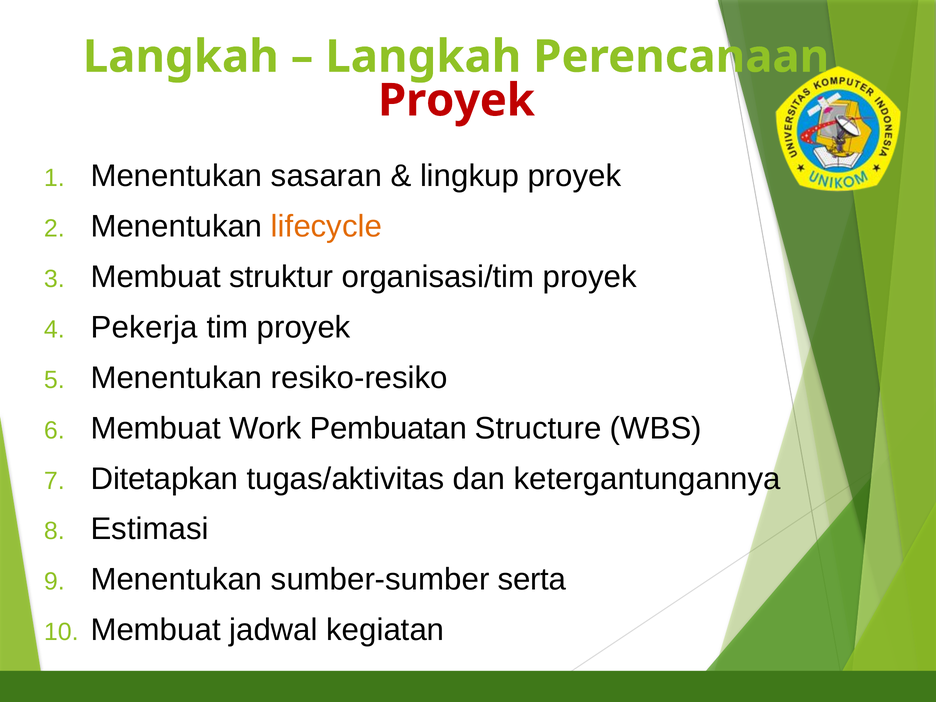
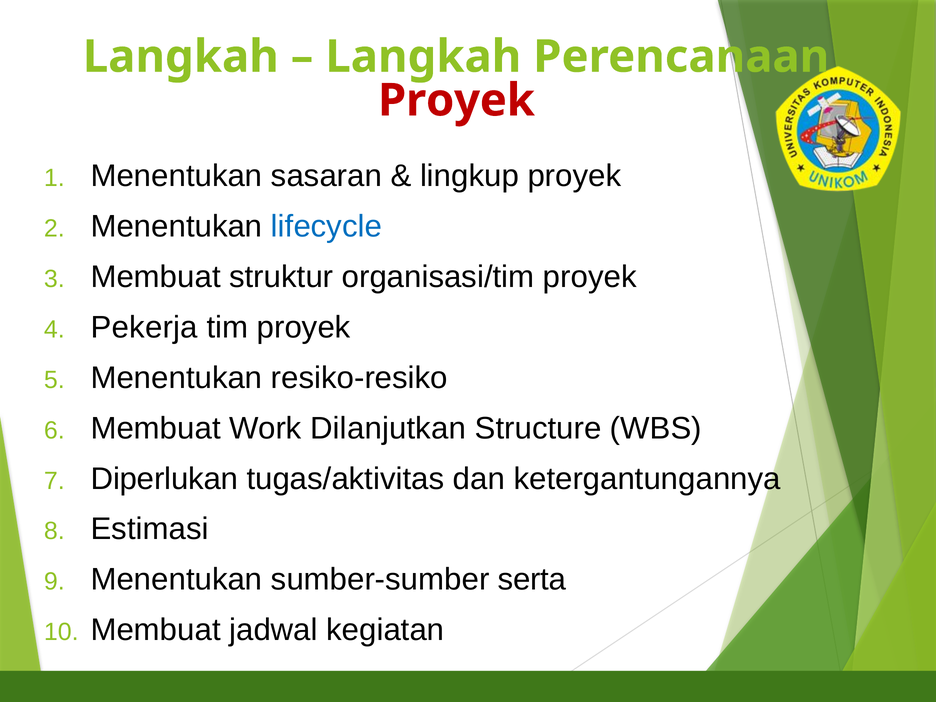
lifecycle colour: orange -> blue
Pembuatan: Pembuatan -> Dilanjutkan
Ditetapkan: Ditetapkan -> Diperlukan
